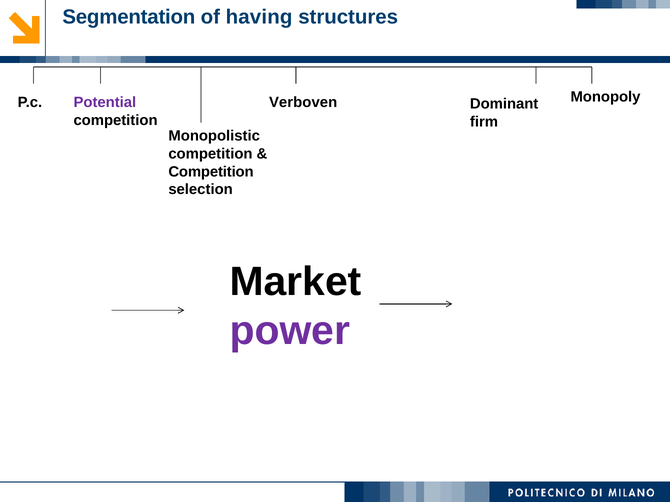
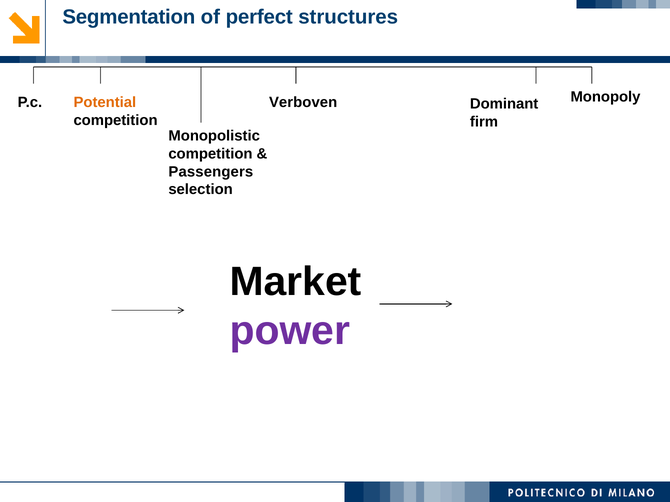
having: having -> perfect
Potential colour: purple -> orange
Competition at (211, 172): Competition -> Passengers
